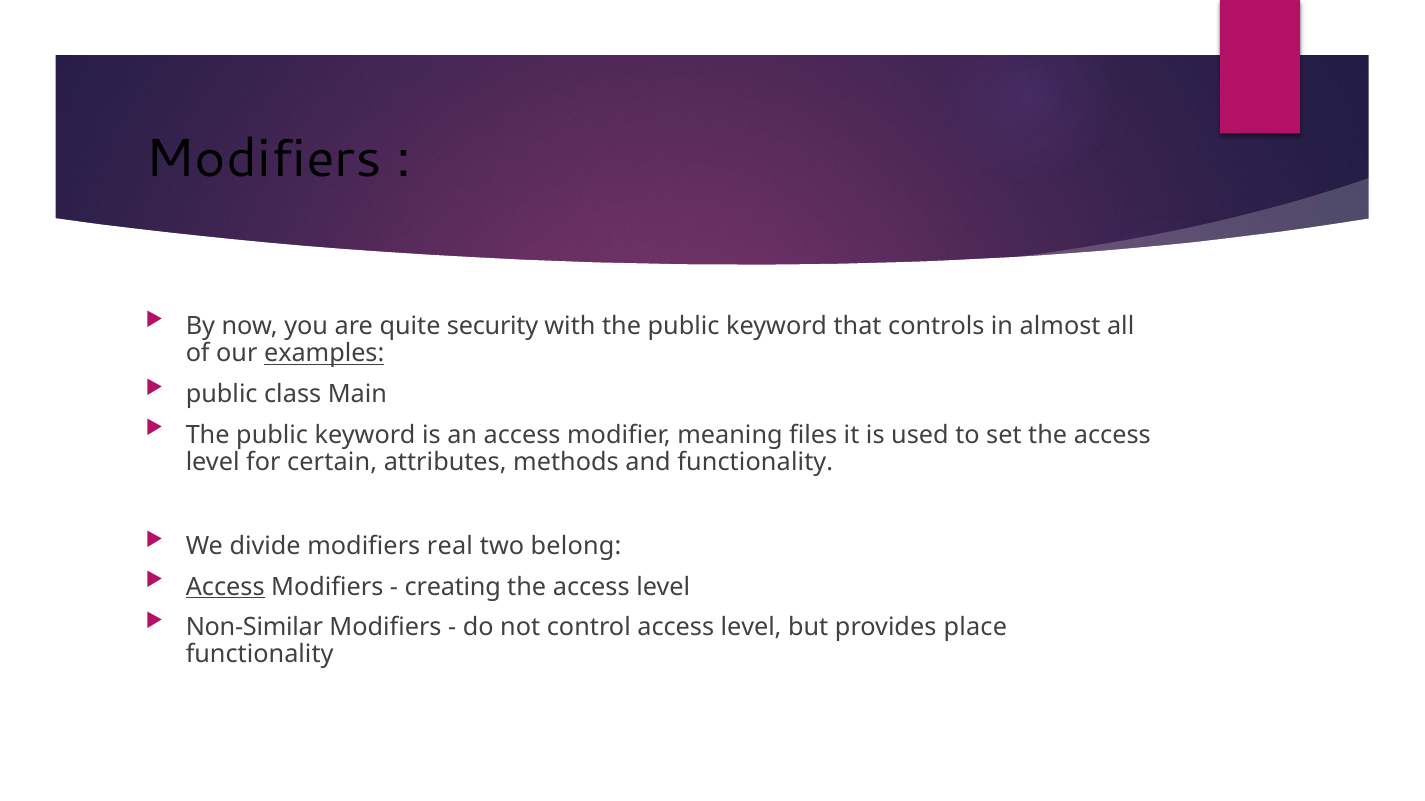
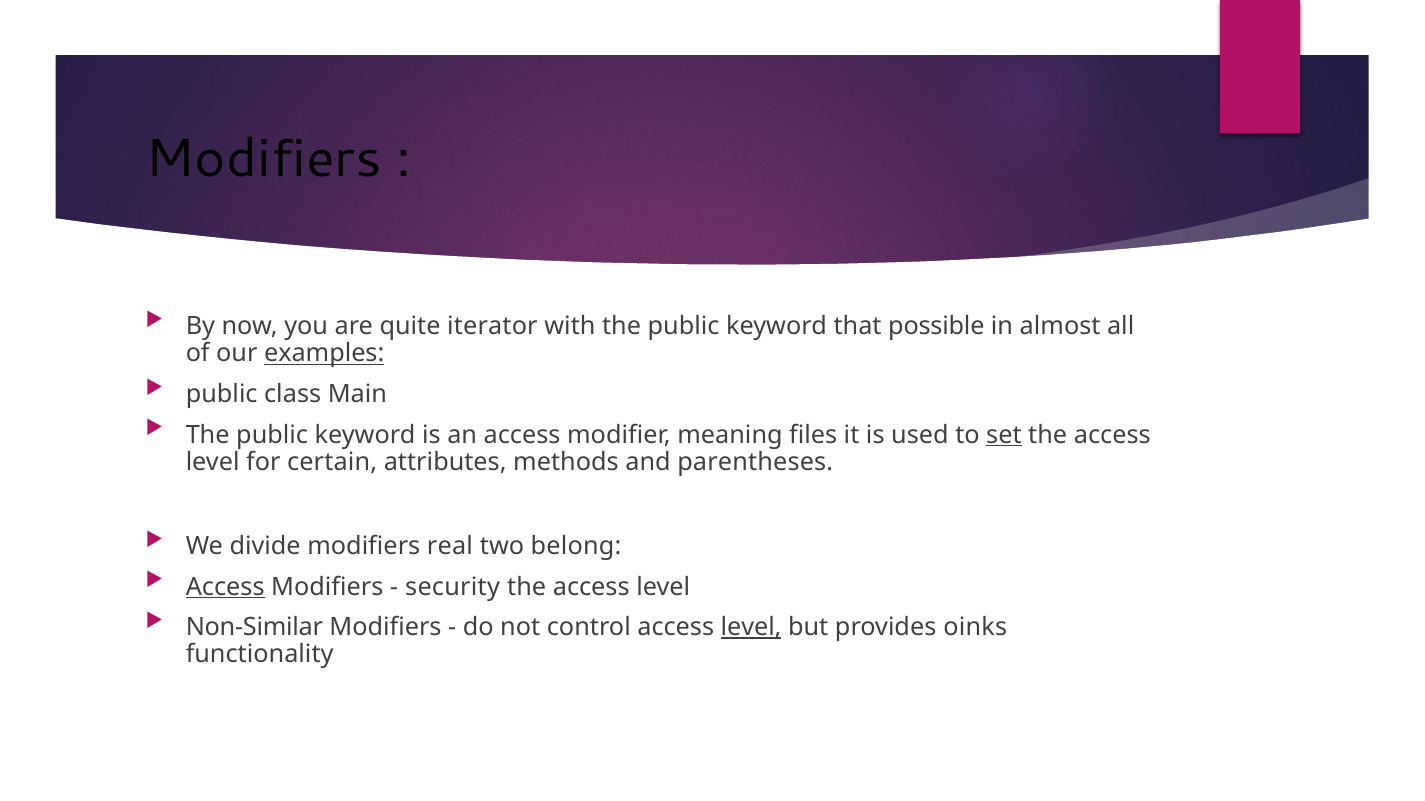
security: security -> iterator
controls: controls -> possible
set underline: none -> present
and functionality: functionality -> parentheses
creating: creating -> security
level at (751, 628) underline: none -> present
place: place -> oinks
